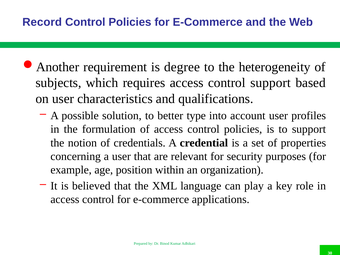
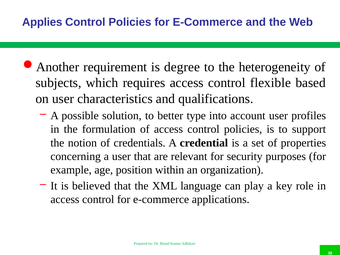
Record: Record -> Applies
control support: support -> flexible
